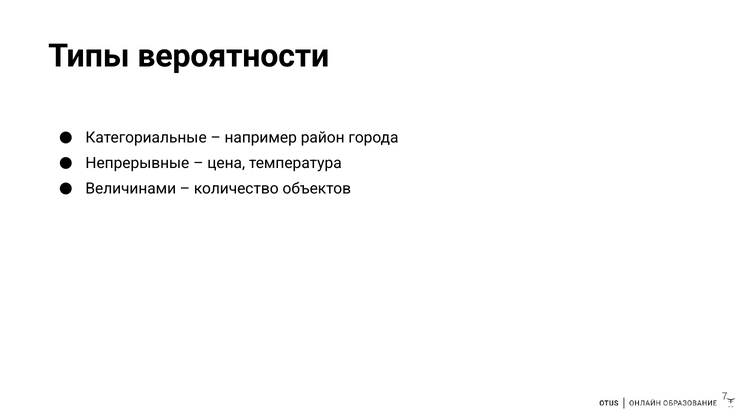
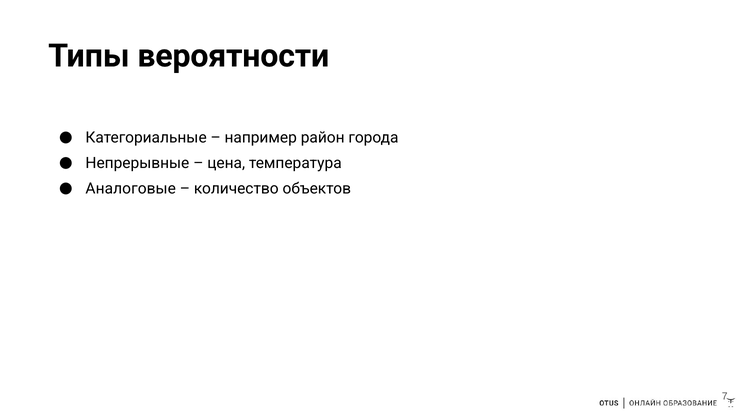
Величинами: Величинами -> Аналоговые
